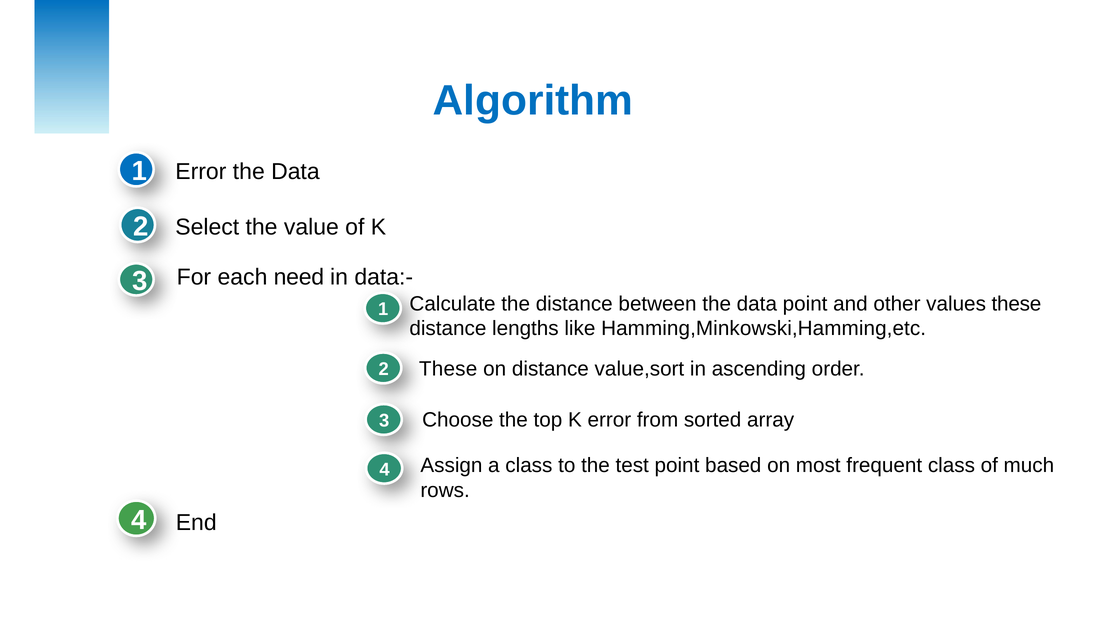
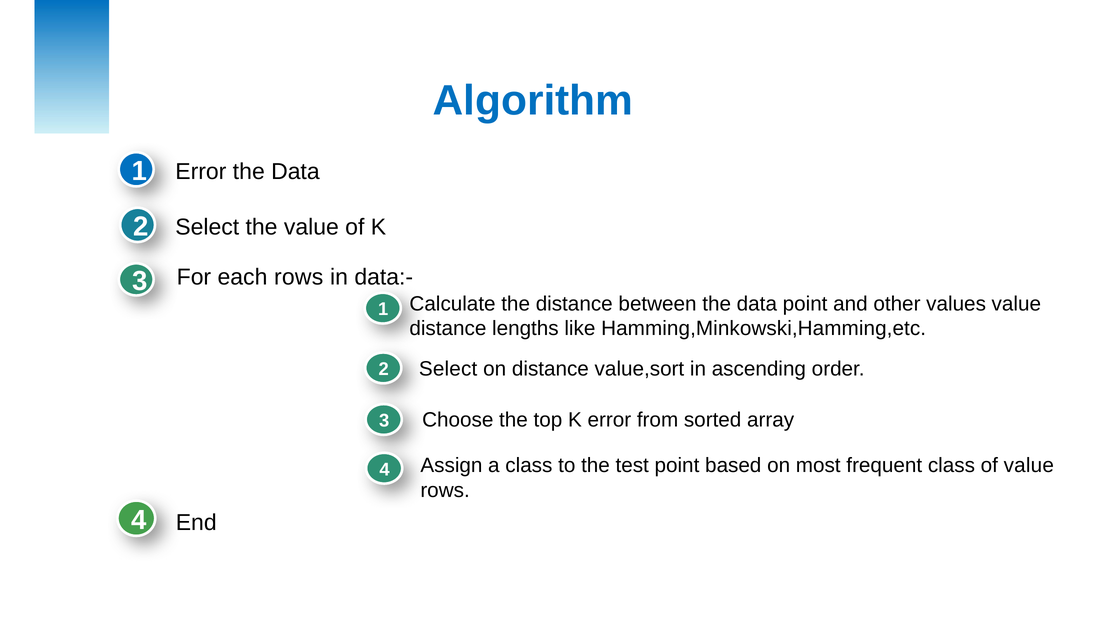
each need: need -> rows
values these: these -> value
These at (448, 369): These -> Select
of much: much -> value
